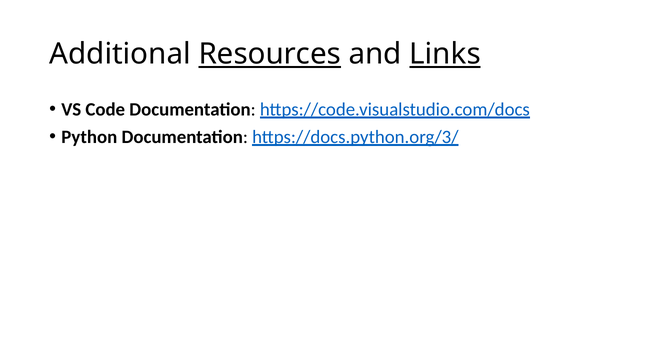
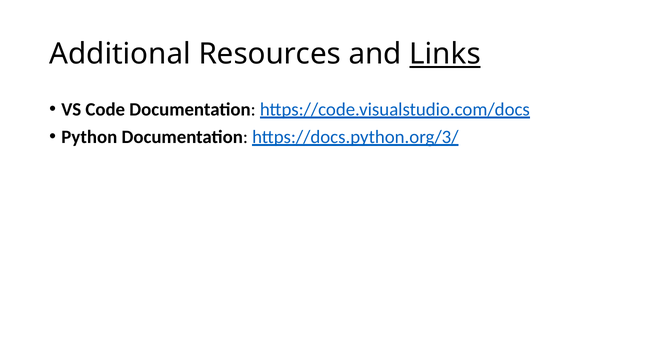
Resources underline: present -> none
